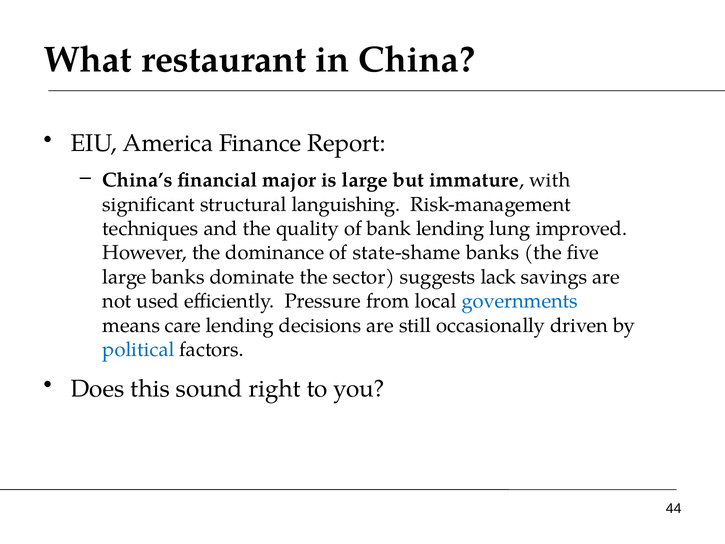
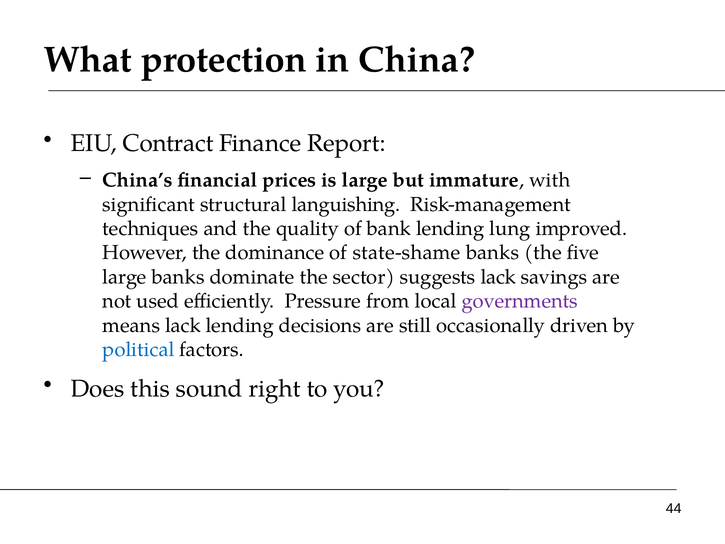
restaurant: restaurant -> protection
America: America -> Contract
major: major -> prices
governments colour: blue -> purple
means care: care -> lack
